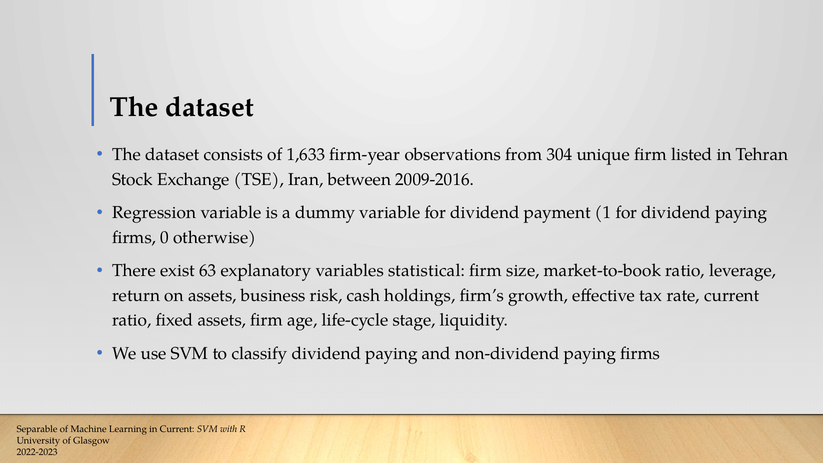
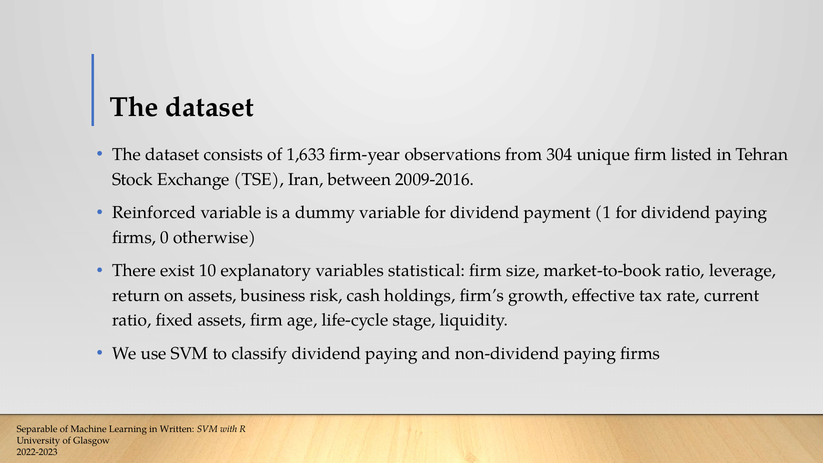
Regression: Regression -> Reinforced
63: 63 -> 10
in Current: Current -> Written
